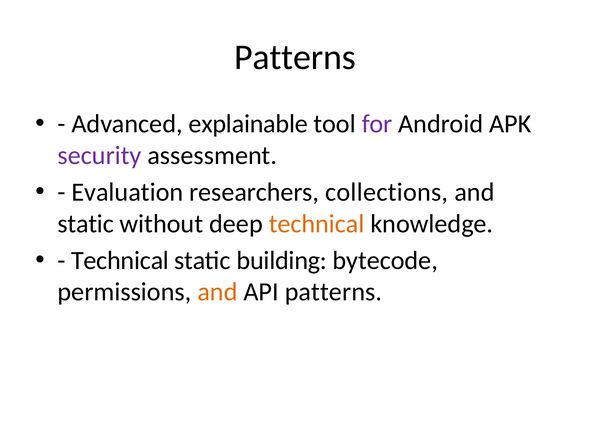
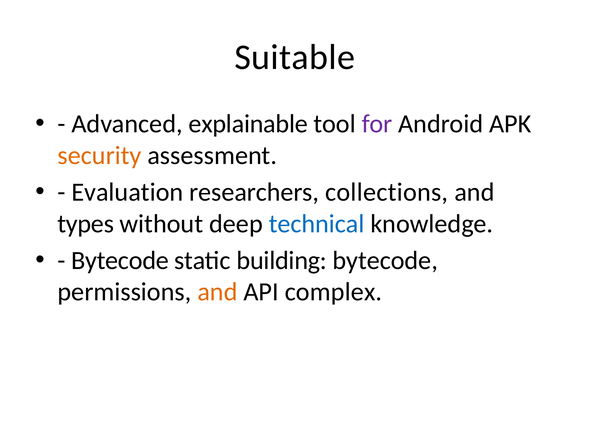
Patterns at (295, 57): Patterns -> Suitable
security colour: purple -> orange
static at (86, 223): static -> types
technical at (317, 223) colour: orange -> blue
Technical at (120, 260): Technical -> Bytecode
API patterns: patterns -> complex
